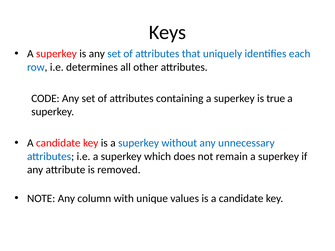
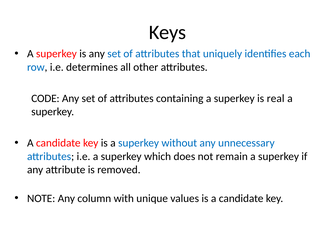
true: true -> real
